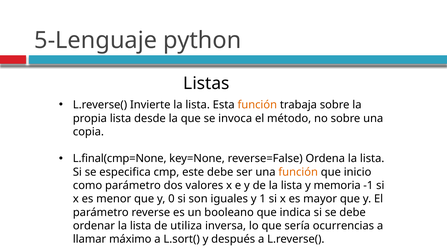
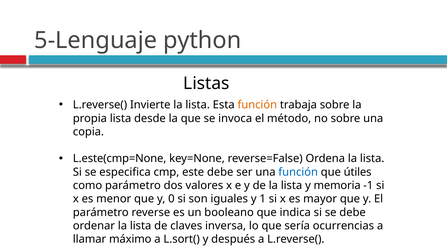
L.final(cmp=None: L.final(cmp=None -> L.este(cmp=None
función at (298, 172) colour: orange -> blue
inicio: inicio -> útiles
utiliza: utiliza -> claves
